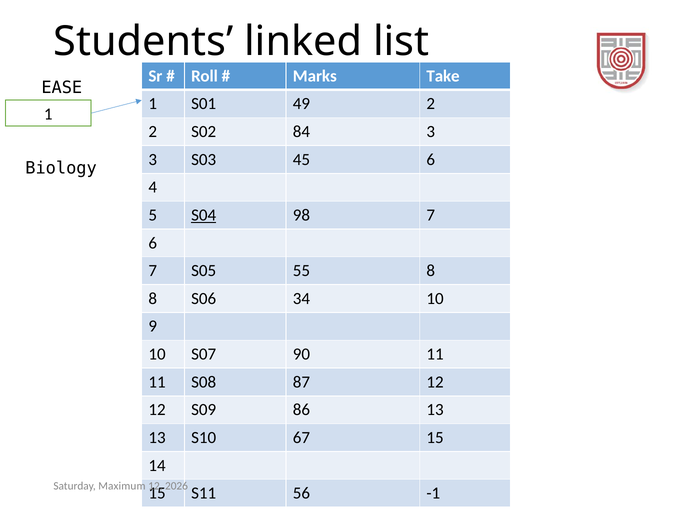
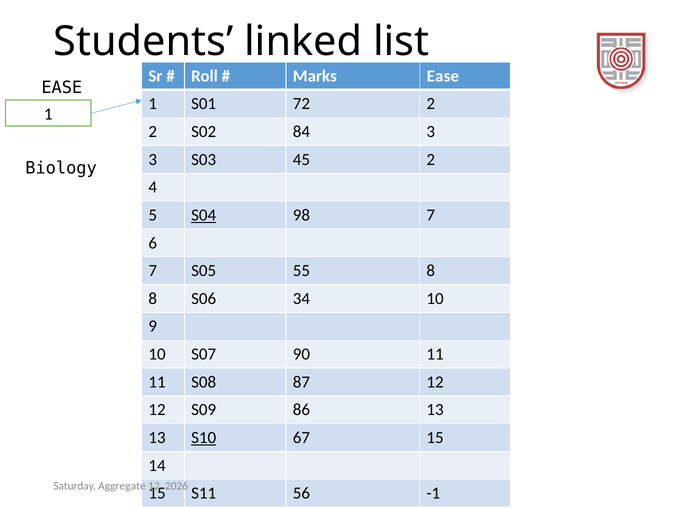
Marks Take: Take -> Ease
49: 49 -> 72
45 6: 6 -> 2
S10 underline: none -> present
Maximum: Maximum -> Aggregate
